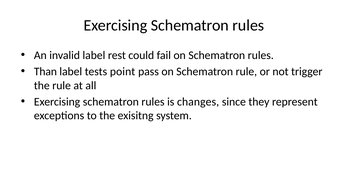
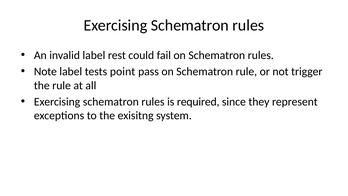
Than: Than -> Note
changes: changes -> required
